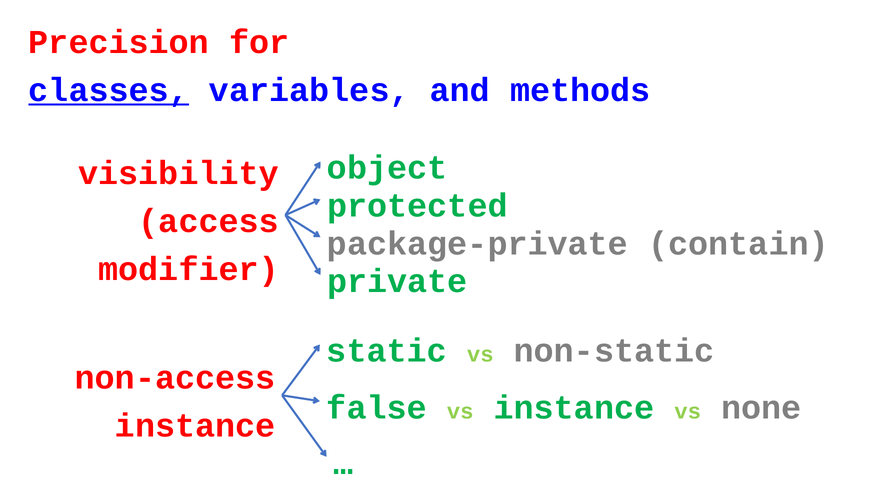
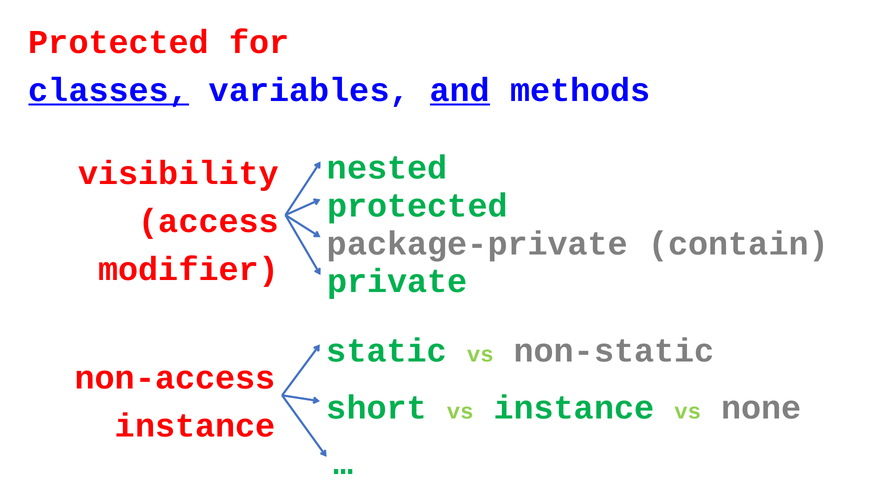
Precision at (119, 42): Precision -> Protected
and underline: none -> present
object: object -> nested
false: false -> short
